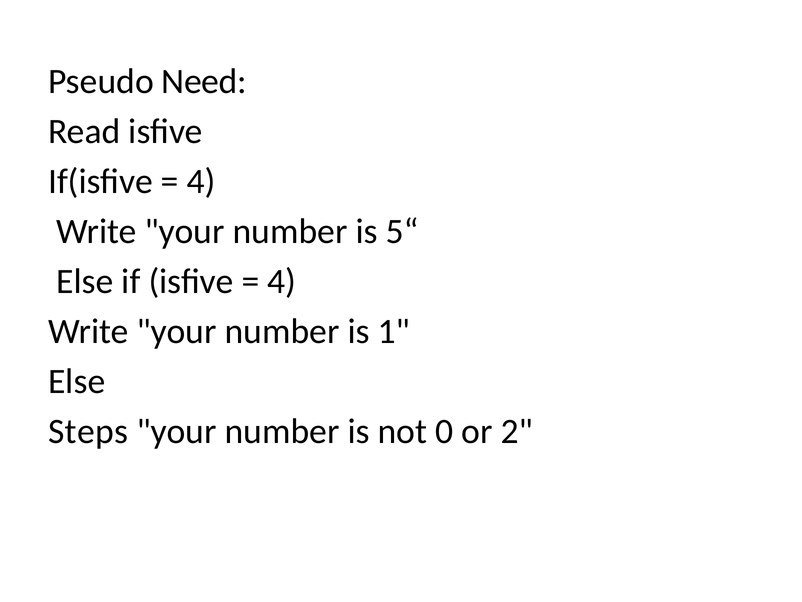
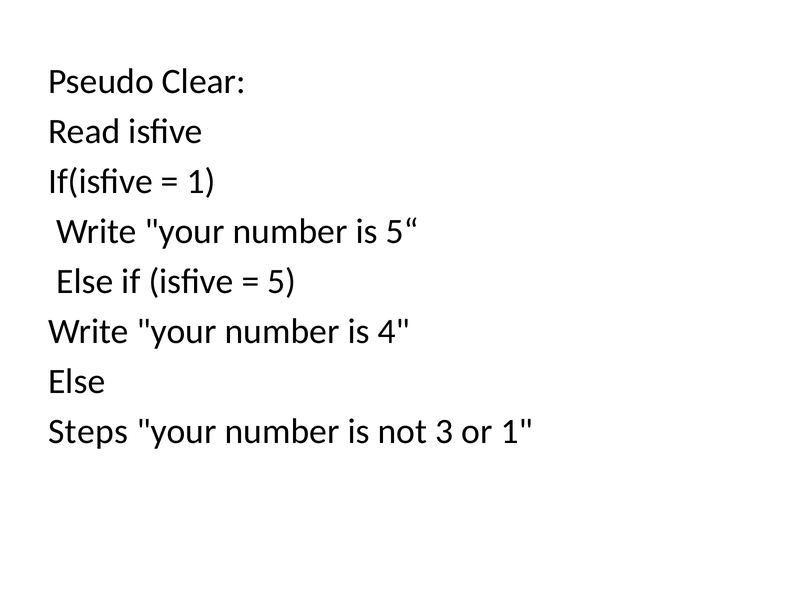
Need: Need -> Clear
4 at (201, 181): 4 -> 1
4 at (282, 281): 4 -> 5
1: 1 -> 4
0: 0 -> 3
or 2: 2 -> 1
